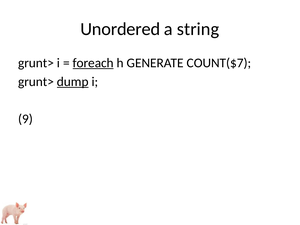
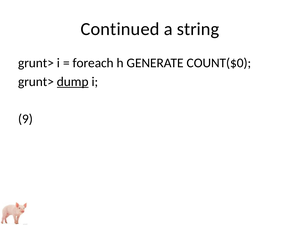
Unordered: Unordered -> Continued
foreach underline: present -> none
COUNT($7: COUNT($7 -> COUNT($0
